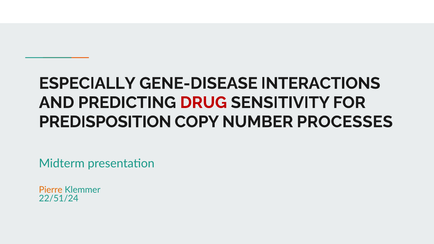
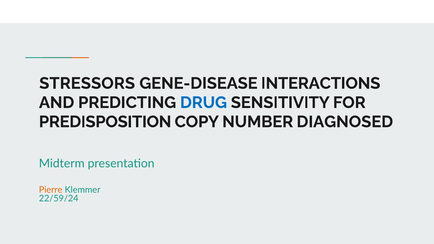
ESPECIALLY: ESPECIALLY -> STRESSORS
DRUG colour: red -> blue
PROCESSES: PROCESSES -> DIAGNOSED
22/51/24: 22/51/24 -> 22/59/24
